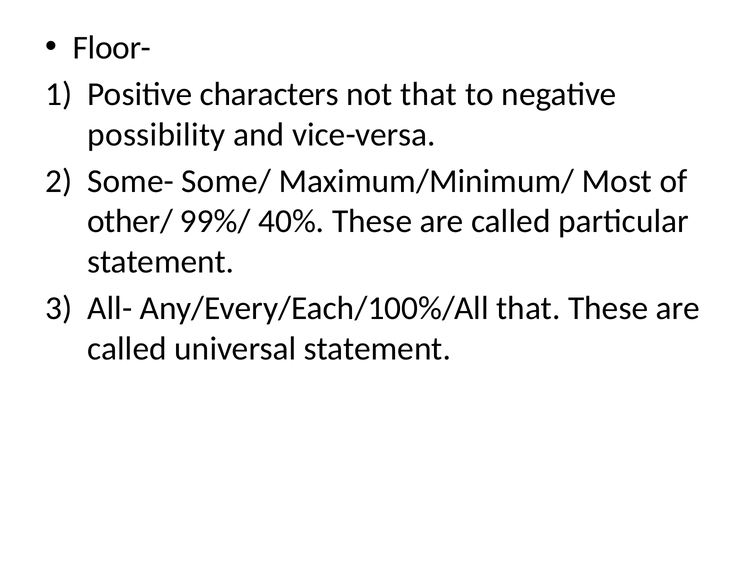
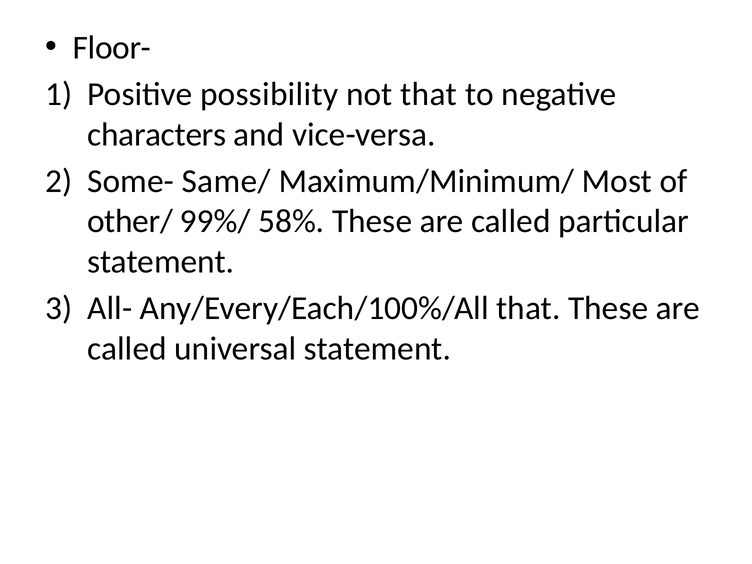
characters: characters -> possibility
possibility: possibility -> characters
Some/: Some/ -> Same/
40%: 40% -> 58%
